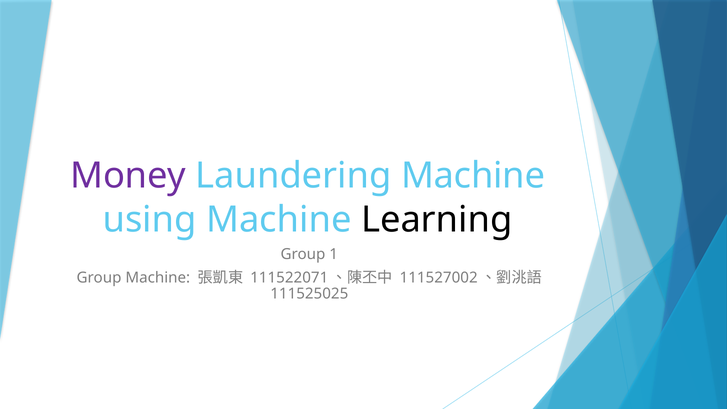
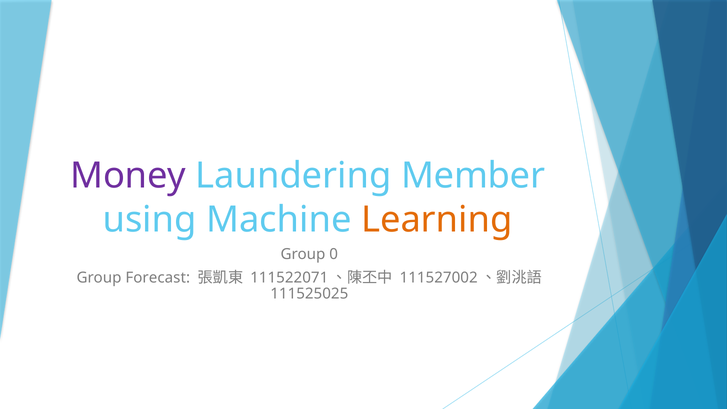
Laundering Machine: Machine -> Member
Learning colour: black -> orange
1: 1 -> 0
Group Machine: Machine -> Forecast
